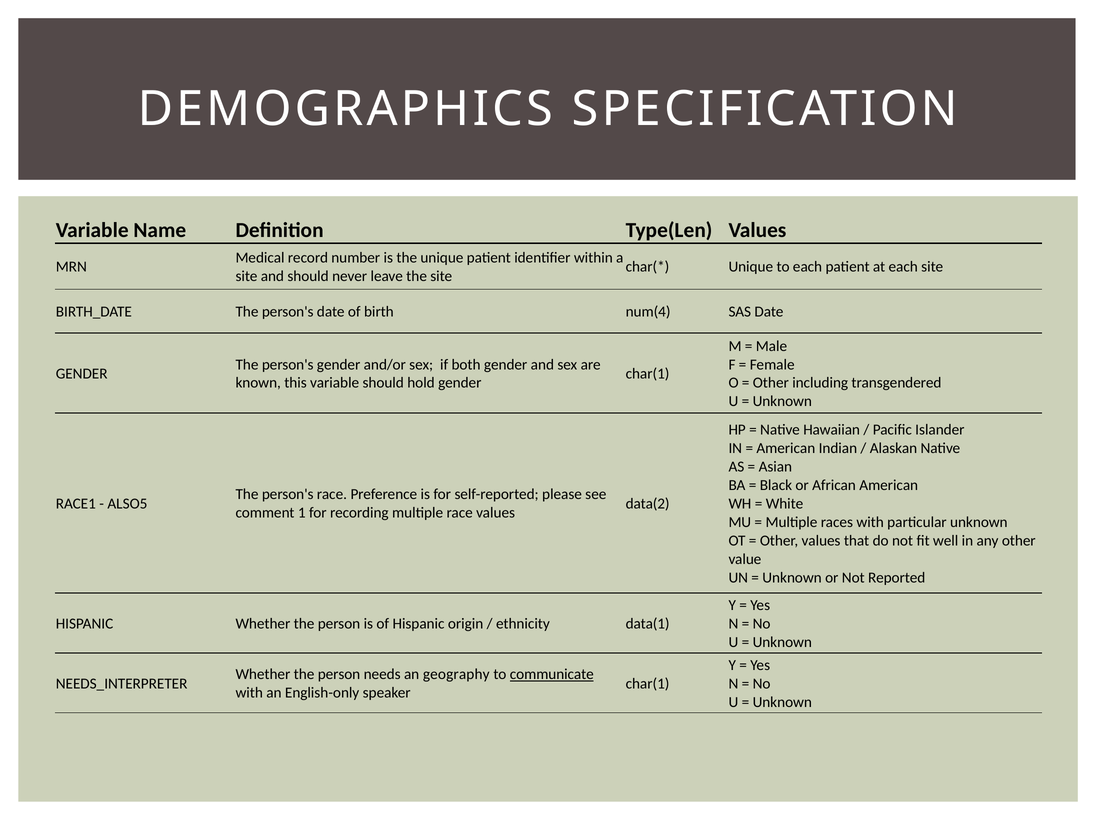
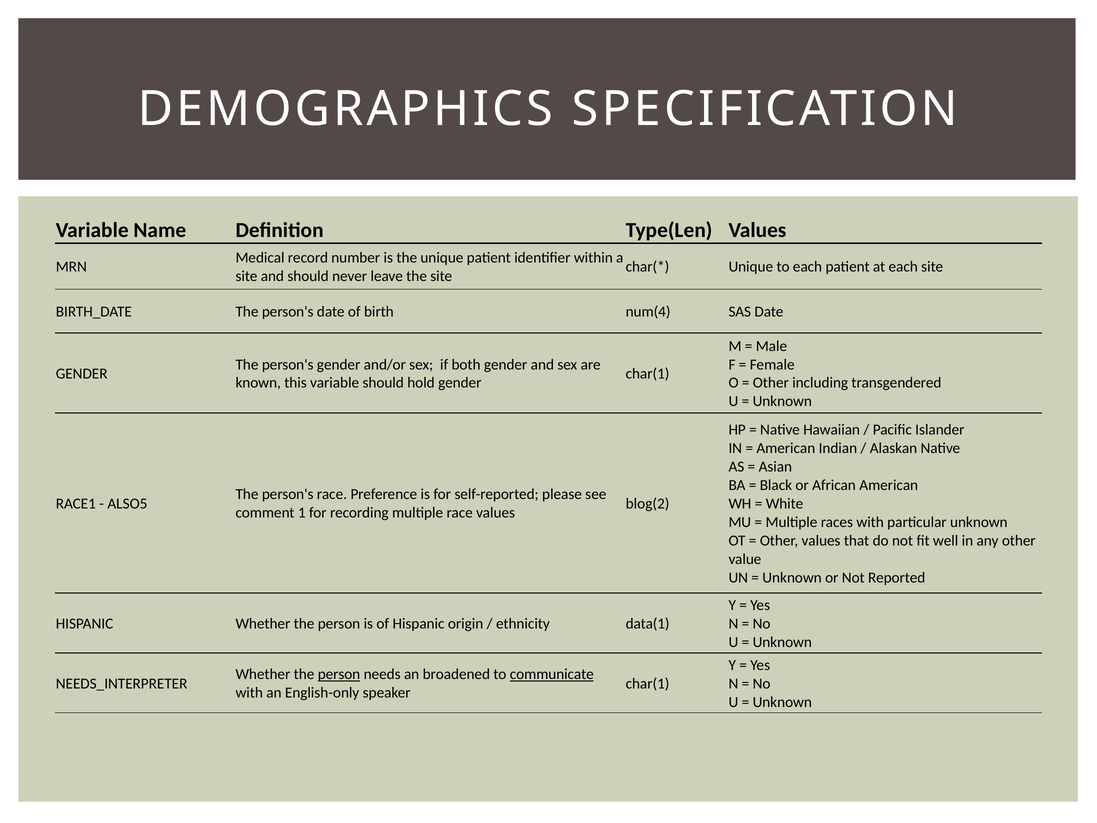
data(2: data(2 -> blog(2
person at (339, 674) underline: none -> present
geography: geography -> broadened
